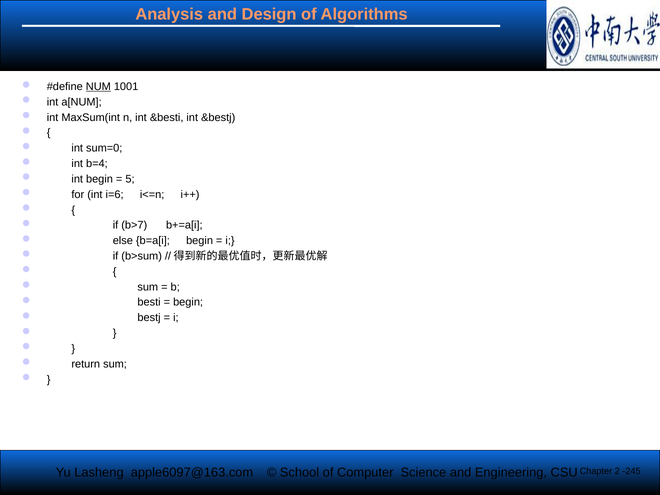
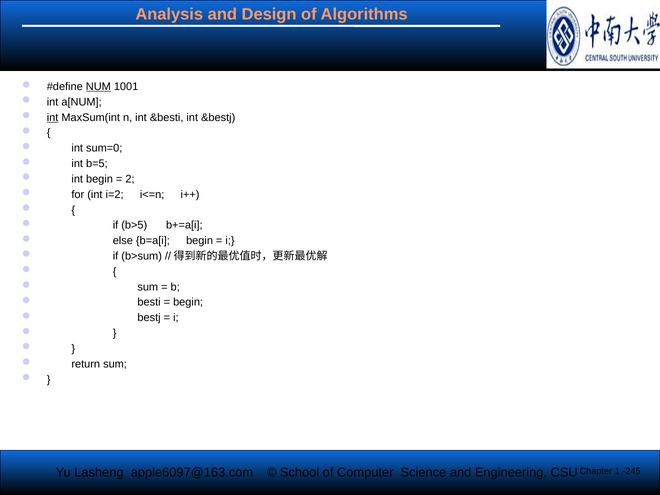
int at (53, 117) underline: none -> present
b=4: b=4 -> b=5
5: 5 -> 2
i=6: i=6 -> i=2
b>7: b>7 -> b>5
2: 2 -> 1
